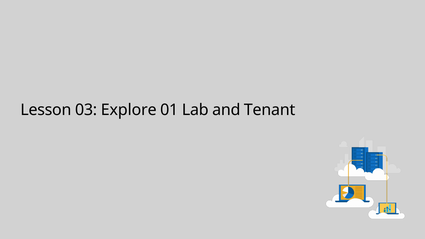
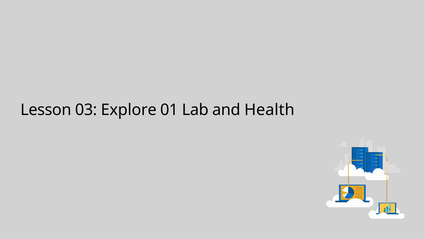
Tenant: Tenant -> Health
